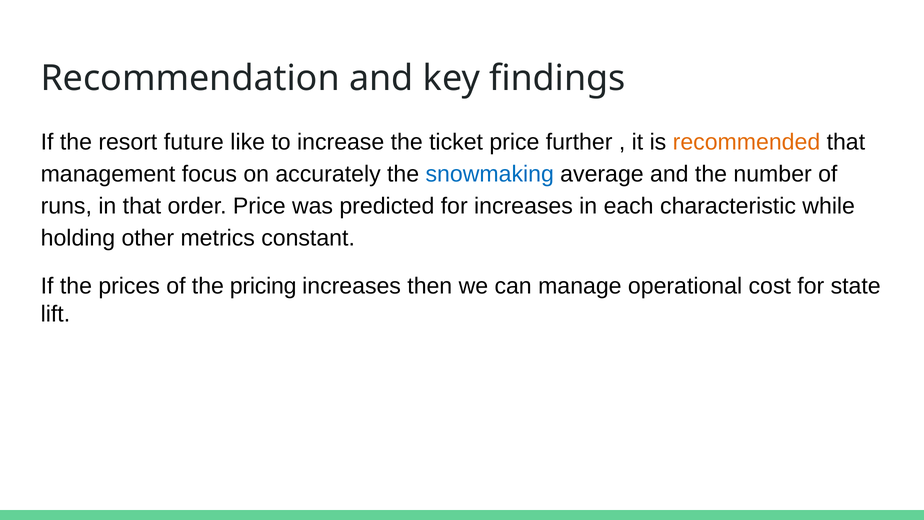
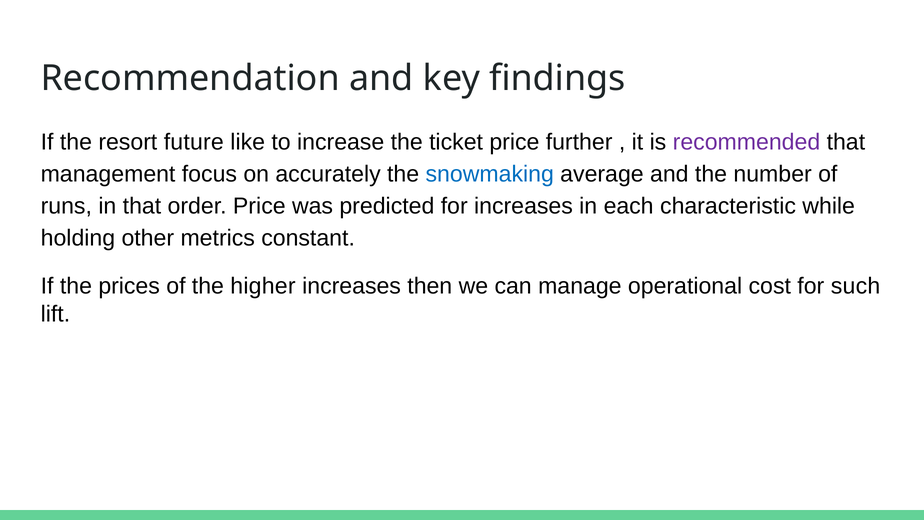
recommended colour: orange -> purple
pricing: pricing -> higher
state: state -> such
